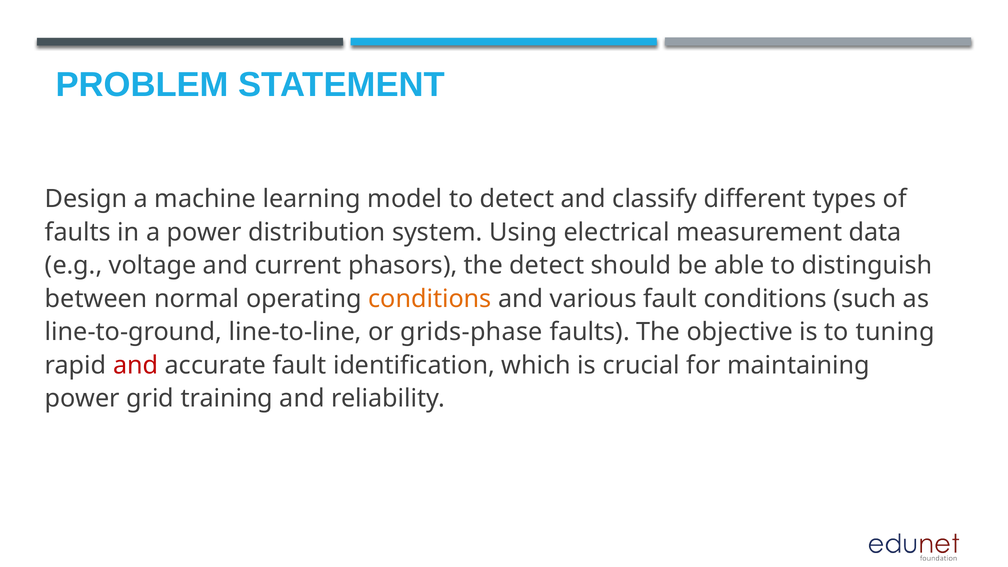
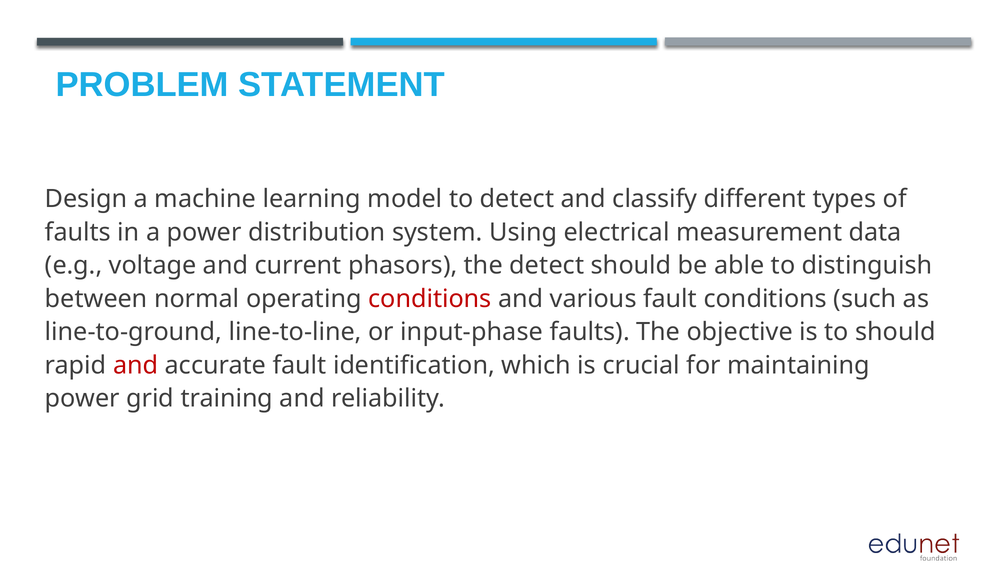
conditions at (430, 299) colour: orange -> red
grids-phase: grids-phase -> input-phase
to tuning: tuning -> should
